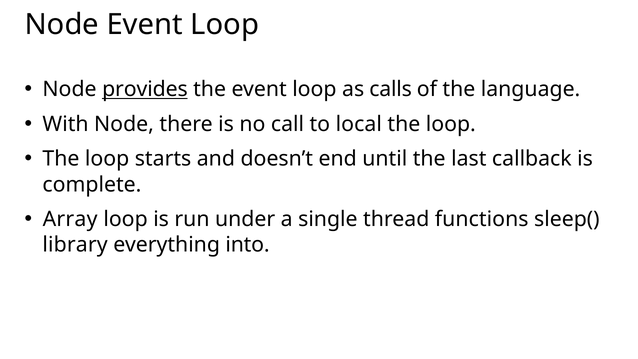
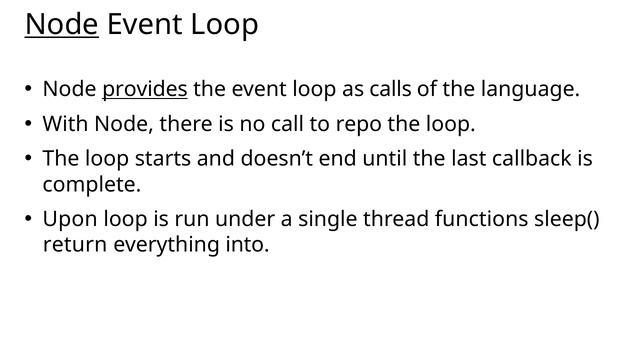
Node at (62, 25) underline: none -> present
local: local -> repo
Array: Array -> Upon
library: library -> return
